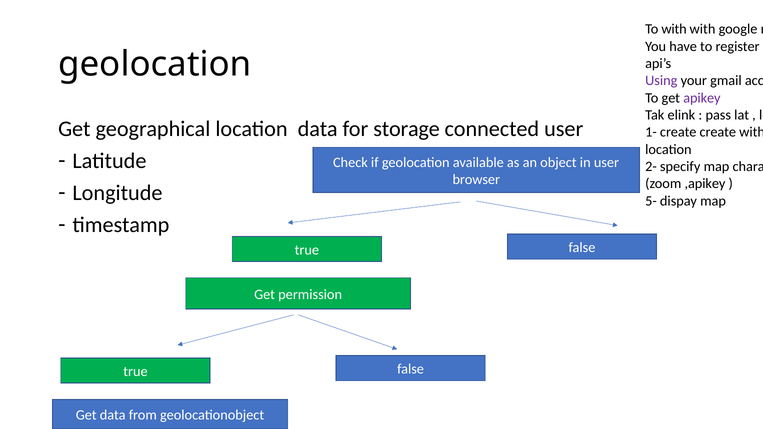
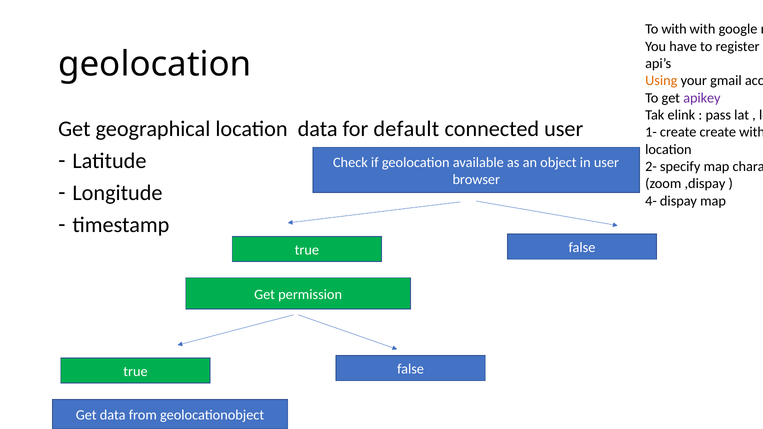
Using colour: purple -> orange
storage: storage -> default
,apikey: ,apikey -> ,dispay
5-: 5- -> 4-
